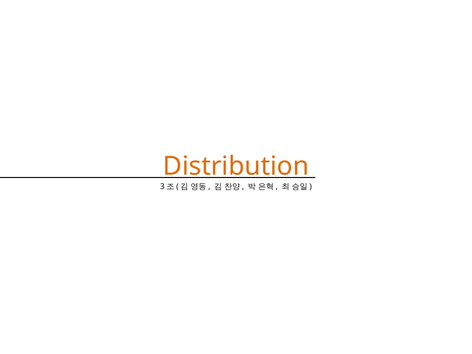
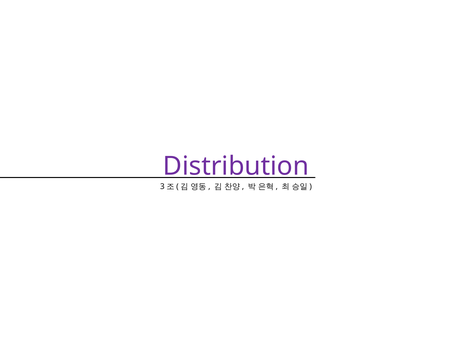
Distribution colour: orange -> purple
